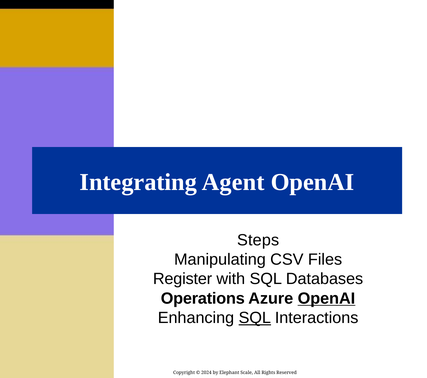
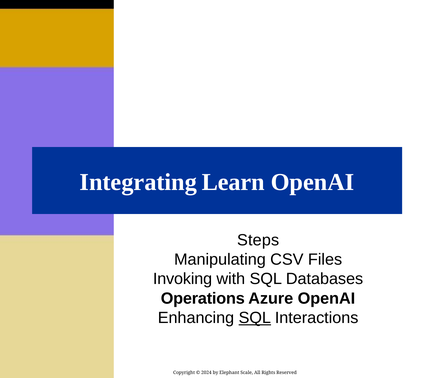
Agent: Agent -> Learn
Register: Register -> Invoking
OpenAI at (326, 298) underline: present -> none
